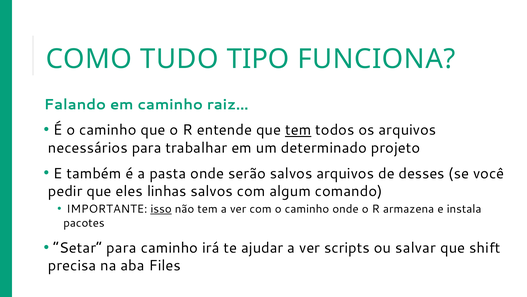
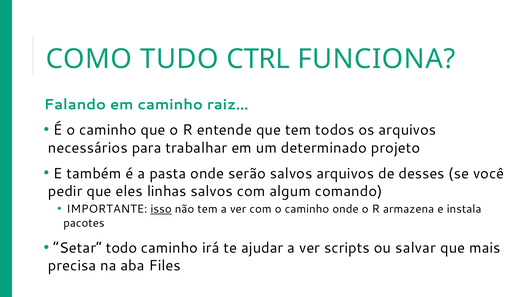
TIPO: TIPO -> CTRL
tem at (298, 130) underline: present -> none
Setar para: para -> todo
shift: shift -> mais
